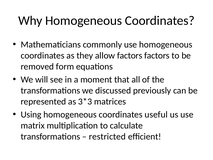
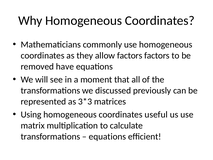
form: form -> have
restricted at (107, 136): restricted -> equations
